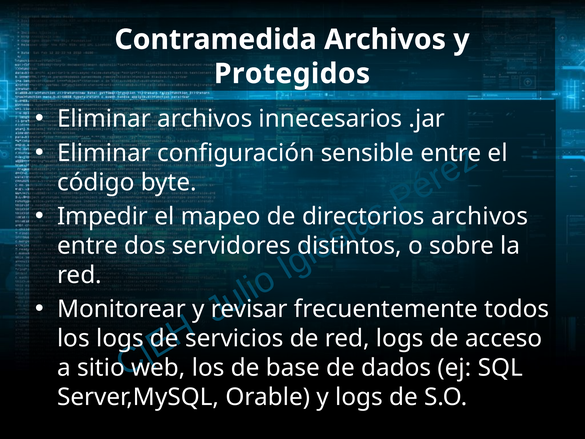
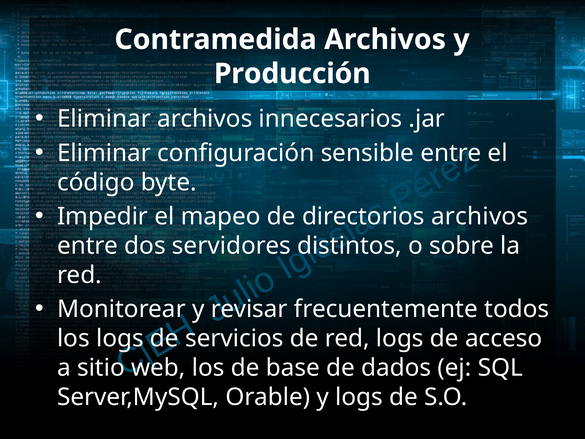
Protegidos: Protegidos -> Producción
